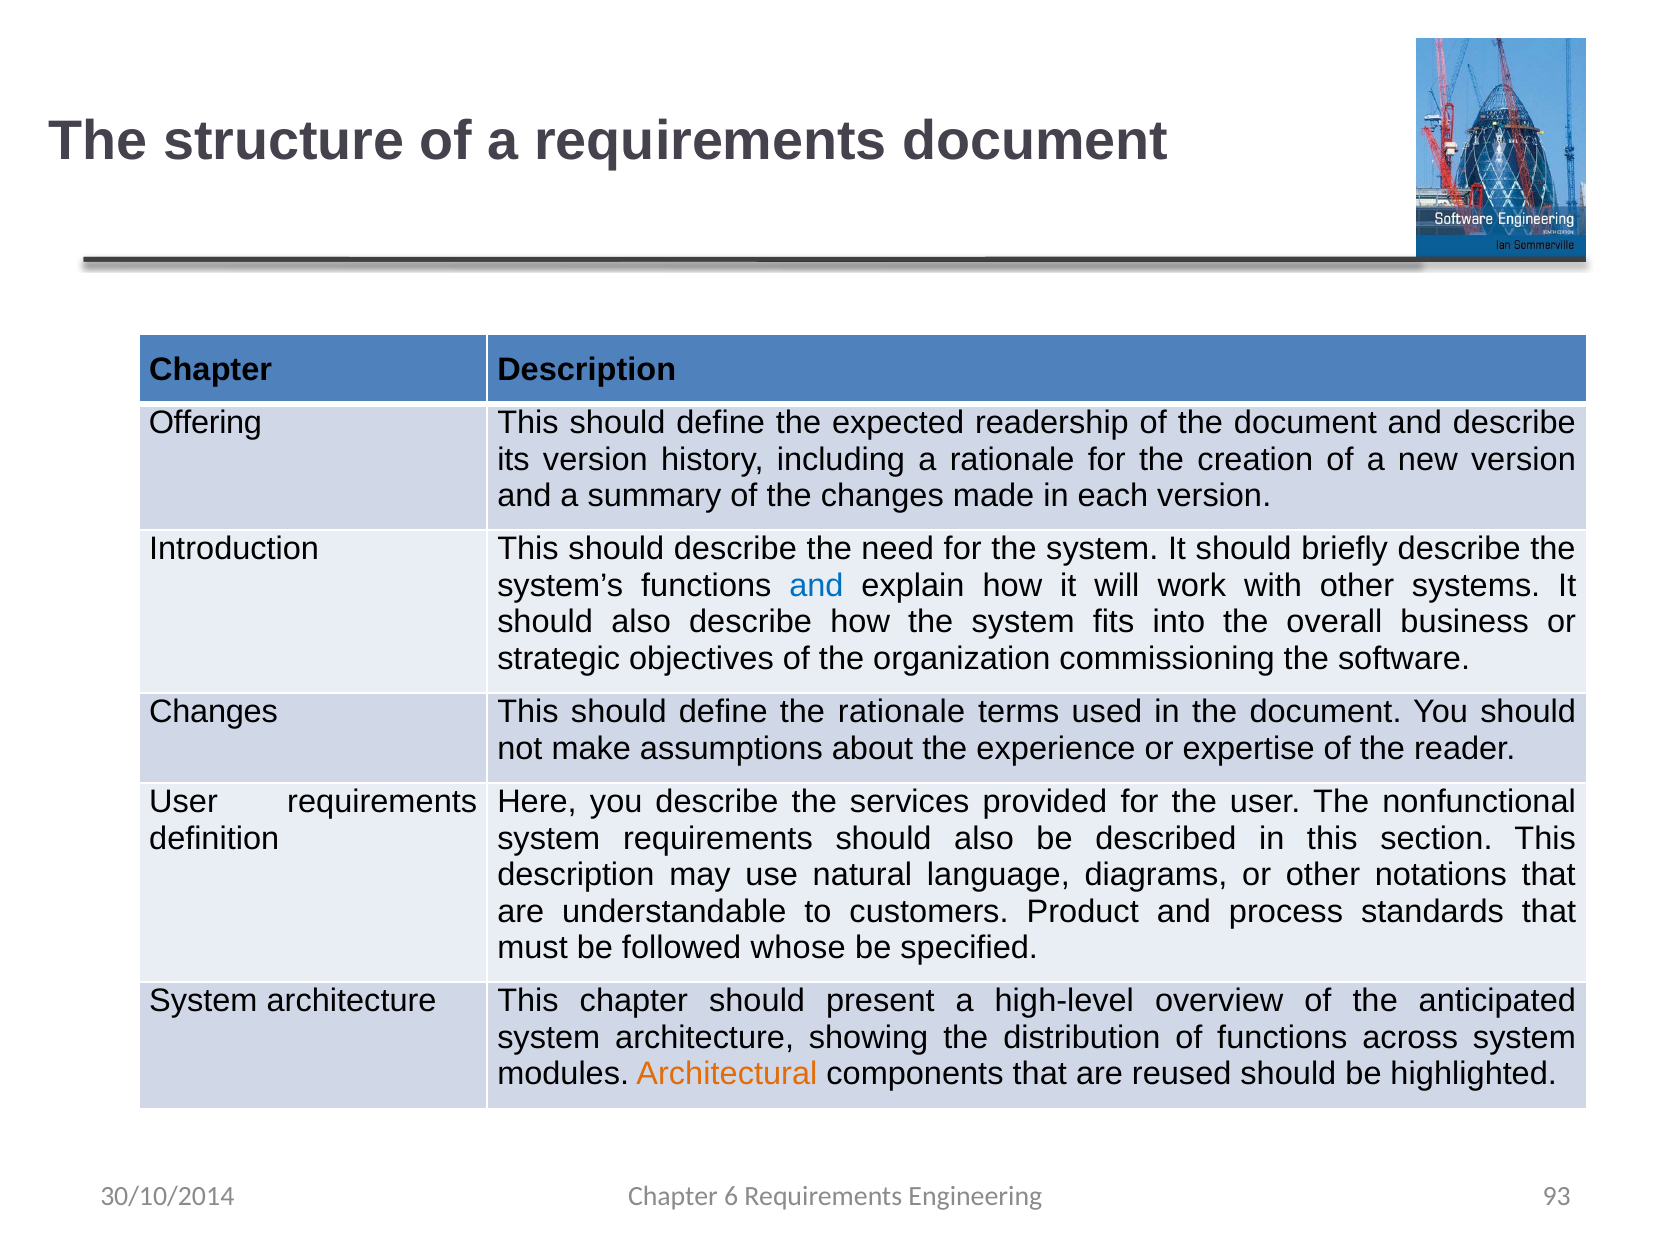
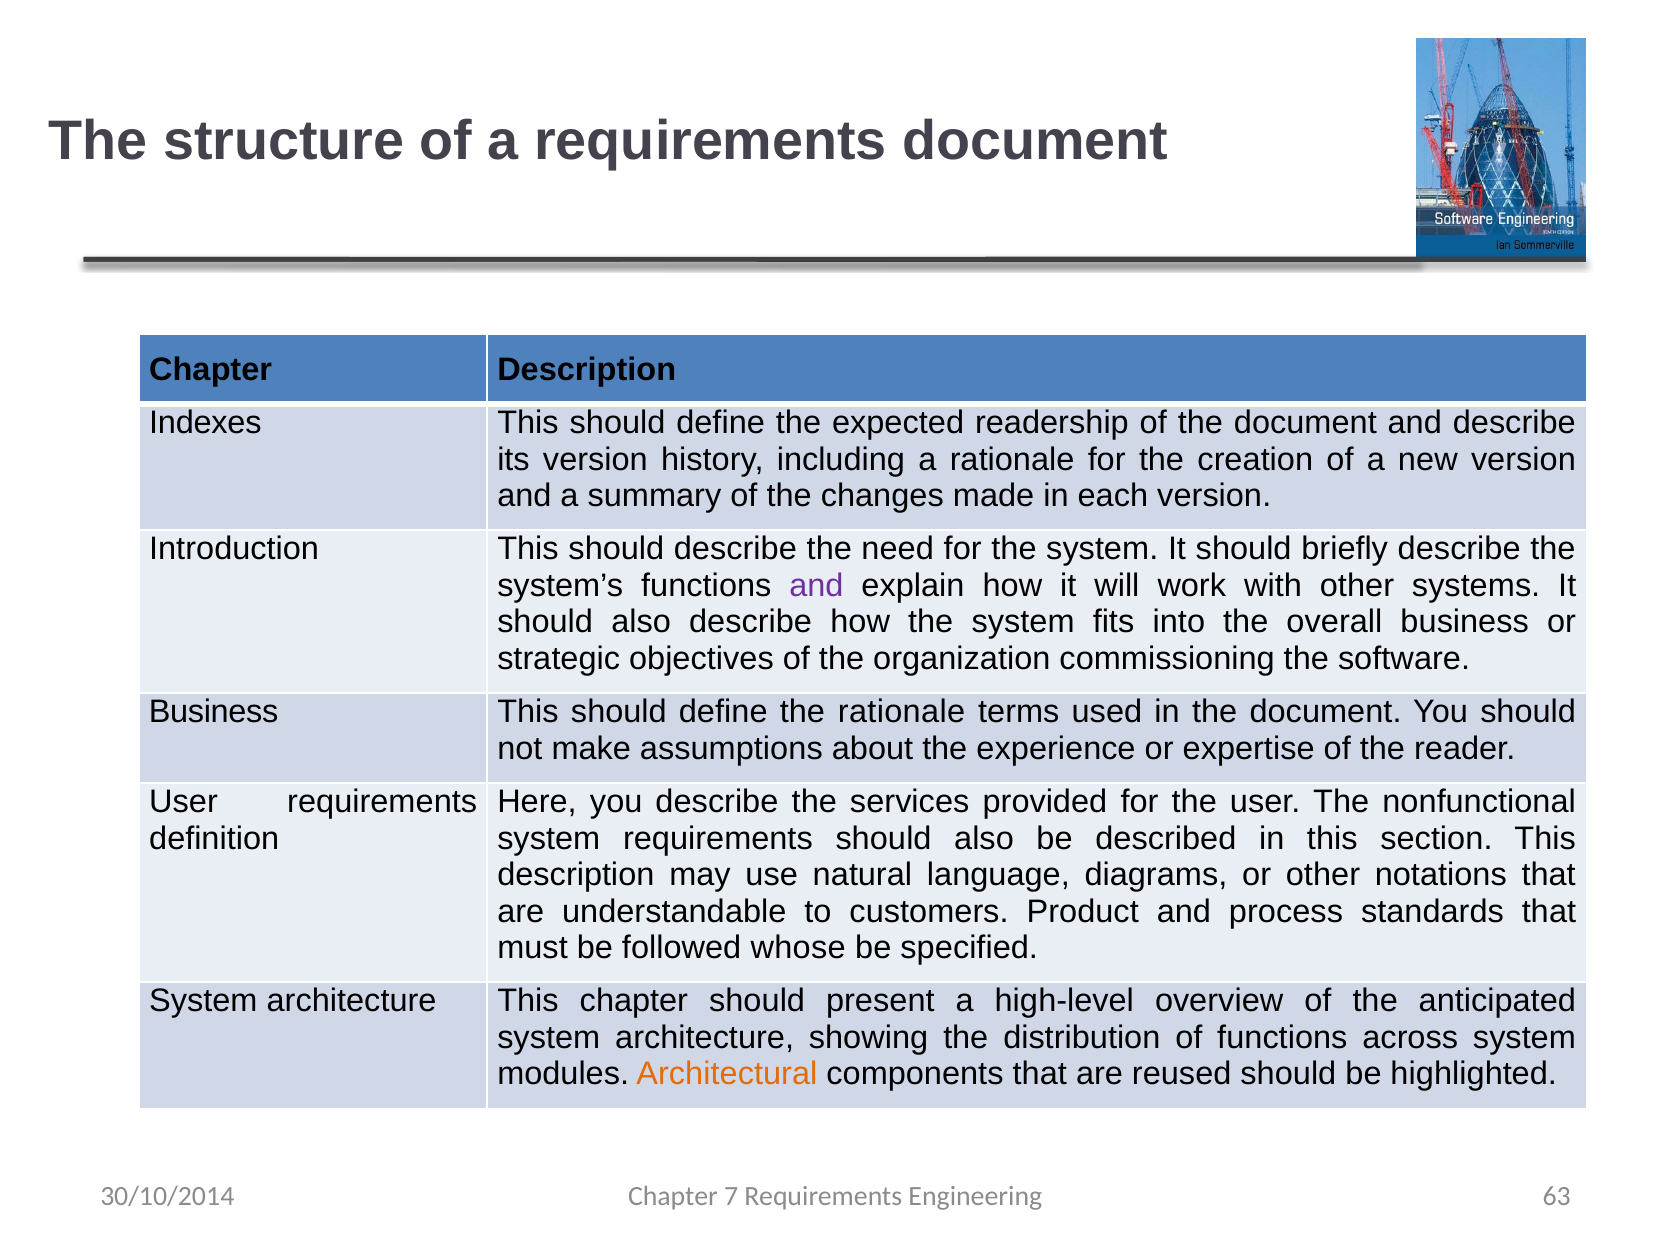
Offering: Offering -> Indexes
and at (816, 586) colour: blue -> purple
Changes at (213, 712): Changes -> Business
6: 6 -> 7
93: 93 -> 63
